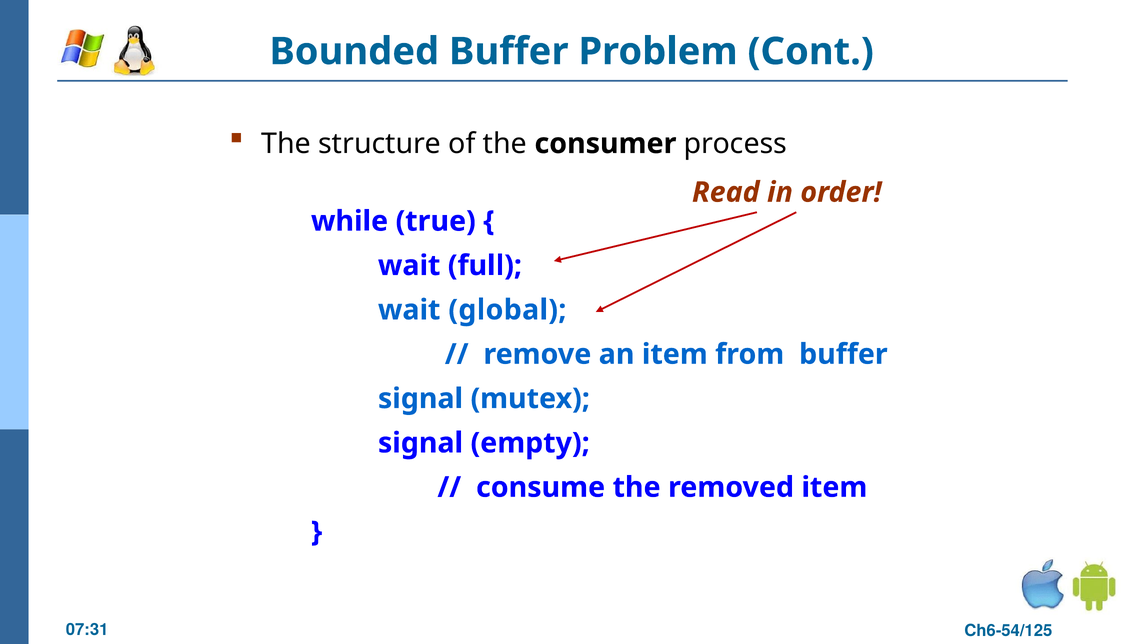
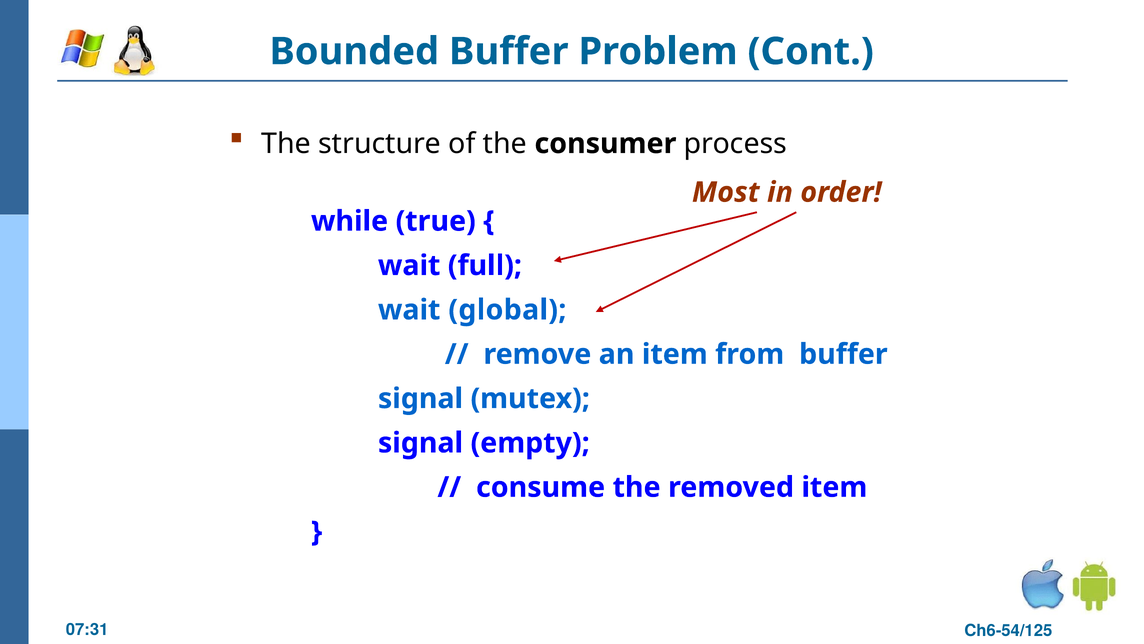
Read: Read -> Most
